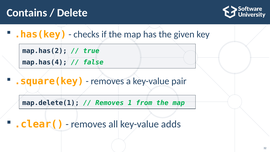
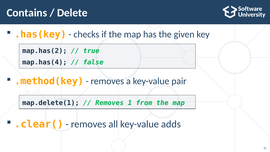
.square(key: .square(key -> .method(key
